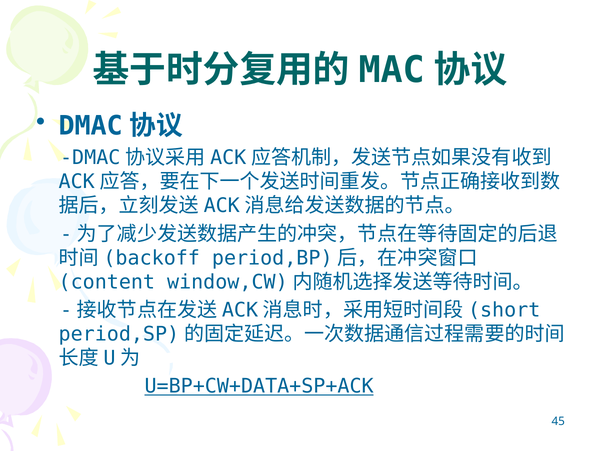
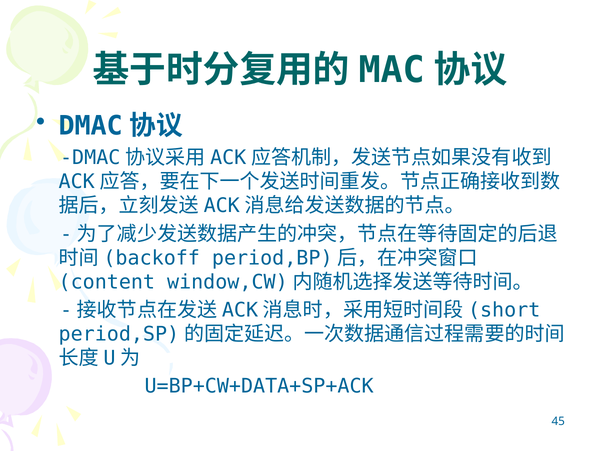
U=BP+CW+DATA+SP+ACK underline: present -> none
